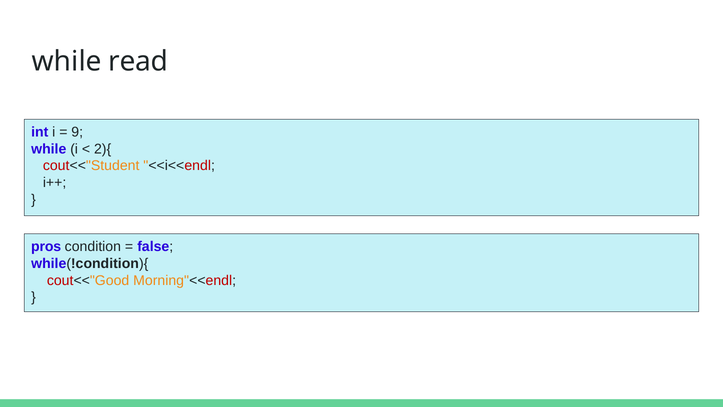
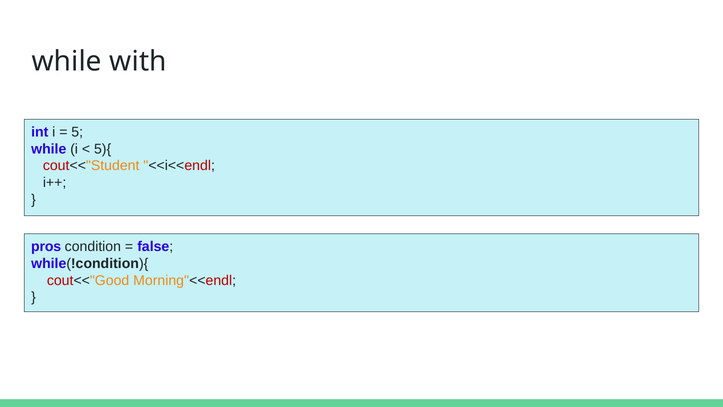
read: read -> with
9: 9 -> 5
2){: 2){ -> 5){
